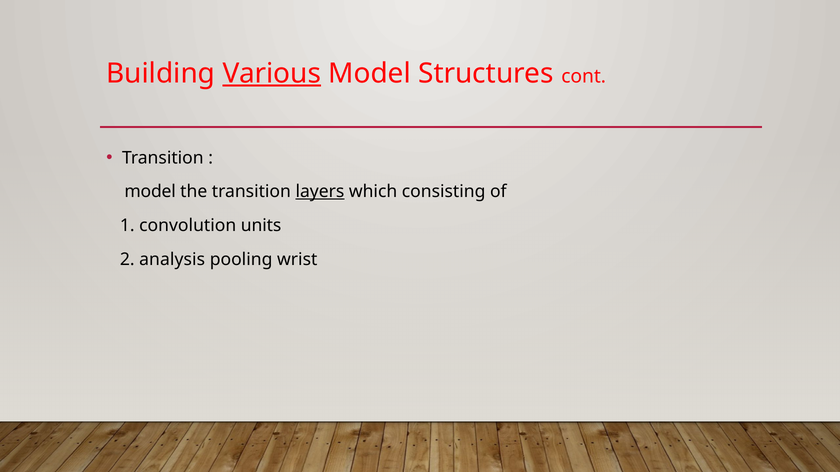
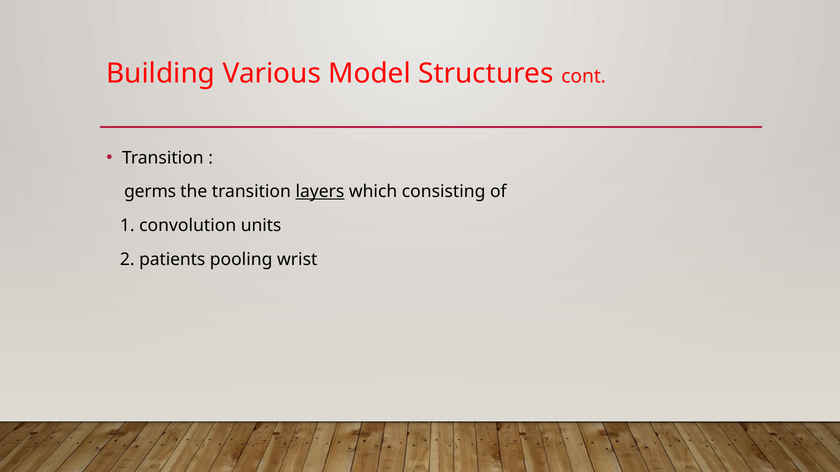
Various underline: present -> none
model at (150, 192): model -> germs
analysis: analysis -> patients
